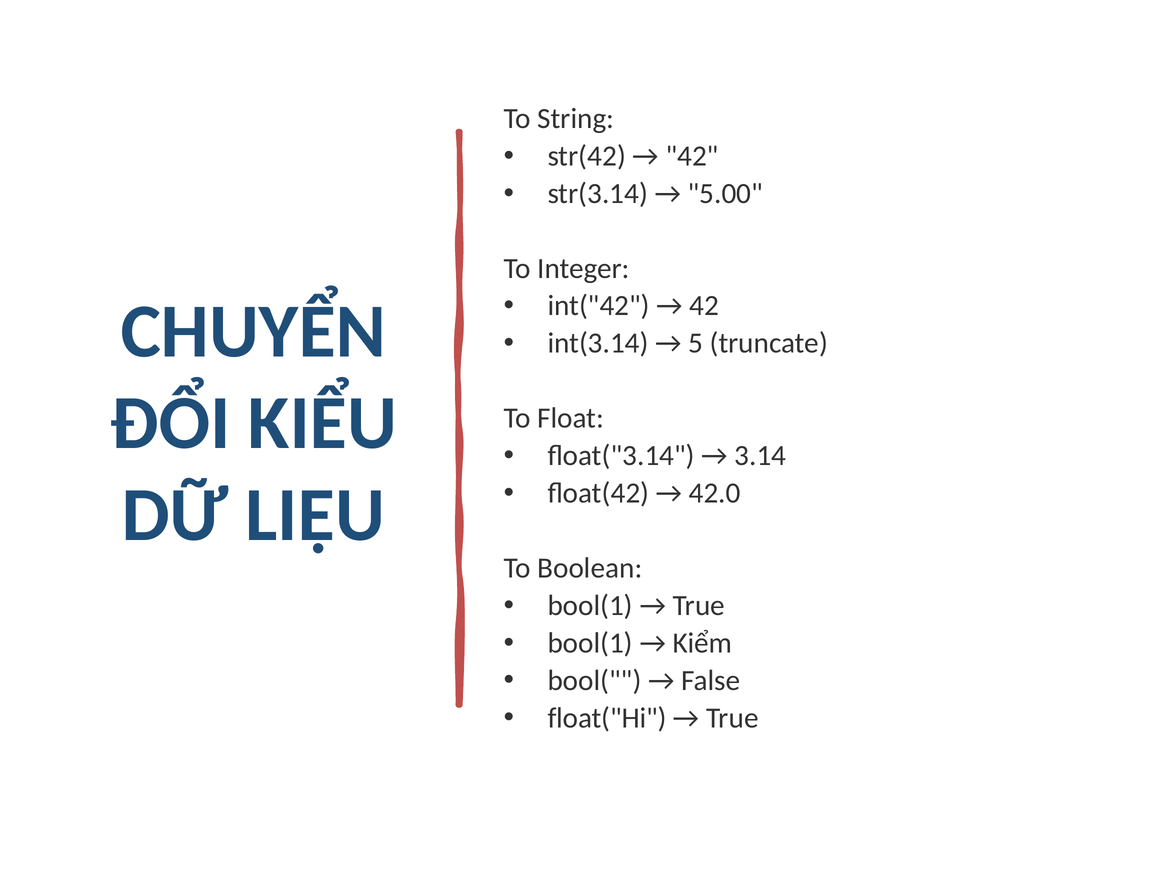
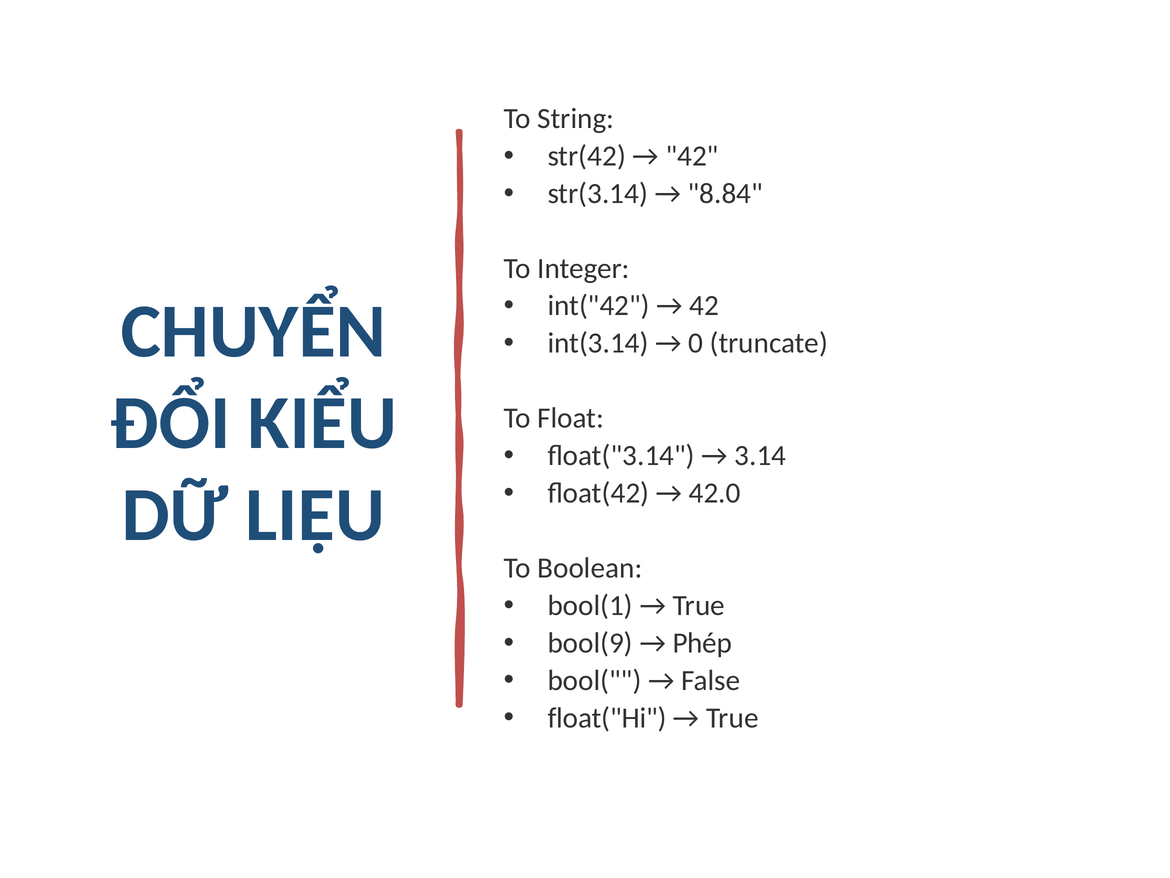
5.00: 5.00 -> 8.84
5: 5 -> 0
bool(1 at (590, 643): bool(1 -> bool(9
Kiểm: Kiểm -> Phép
